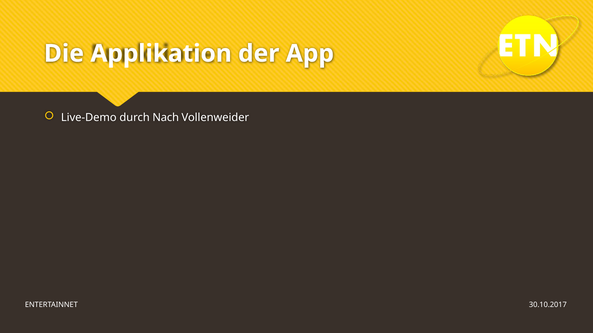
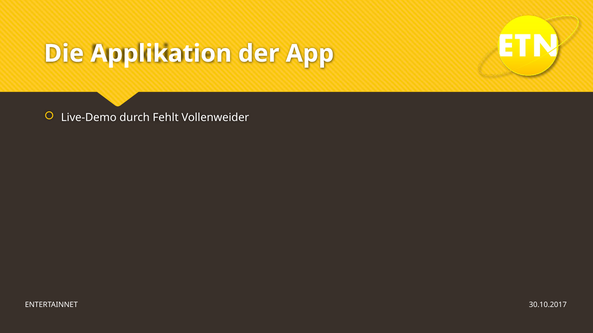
Nach: Nach -> Fehlt
